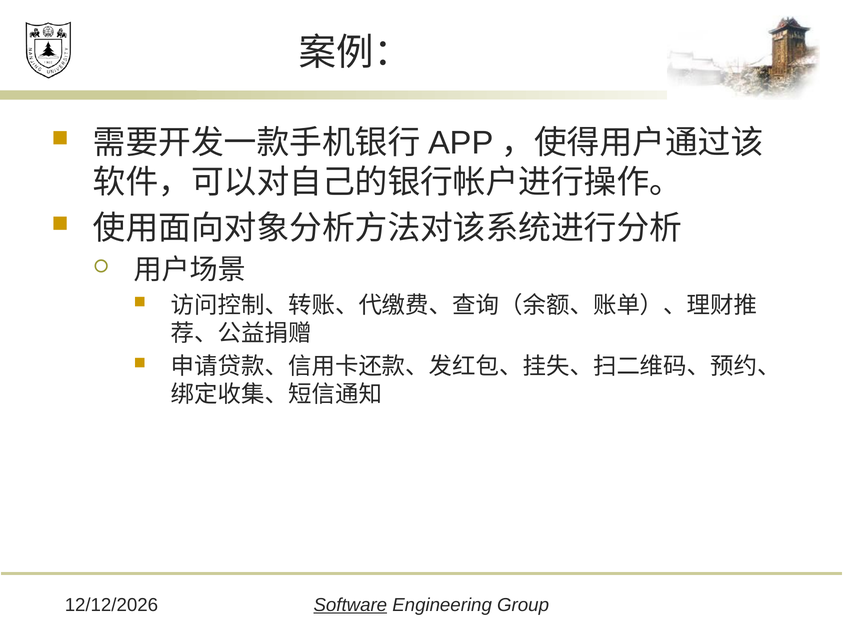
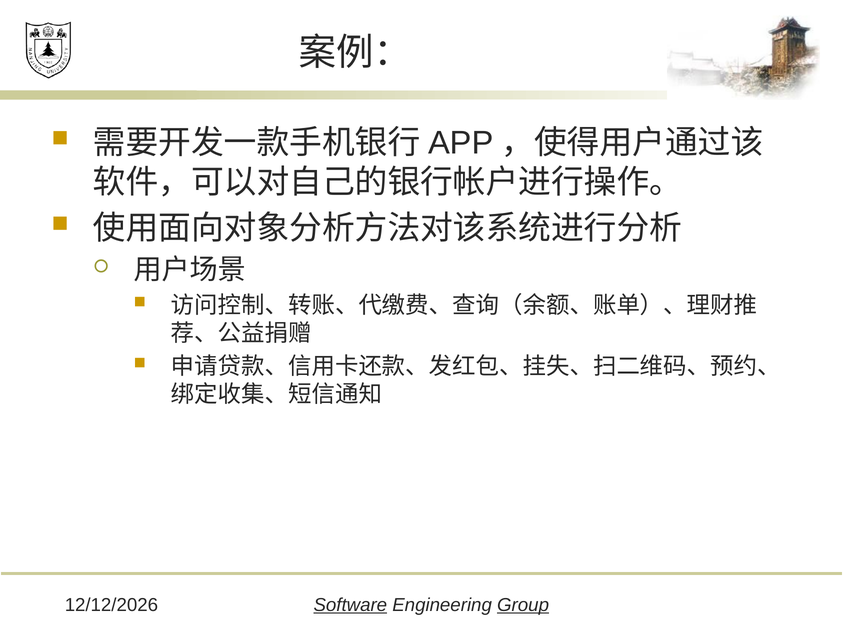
Group underline: none -> present
